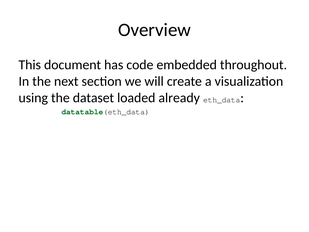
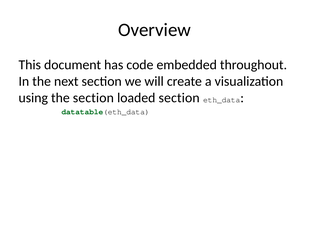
the dataset: dataset -> section
loaded already: already -> section
